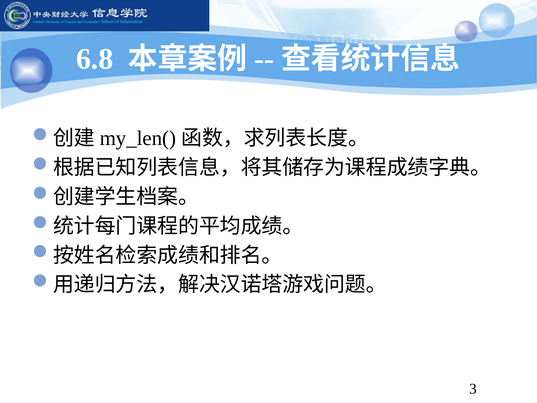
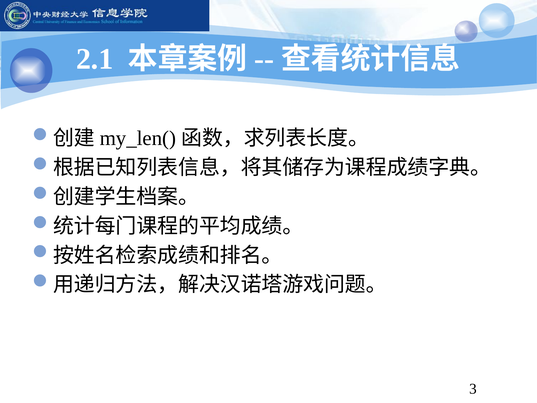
6.8: 6.8 -> 2.1
